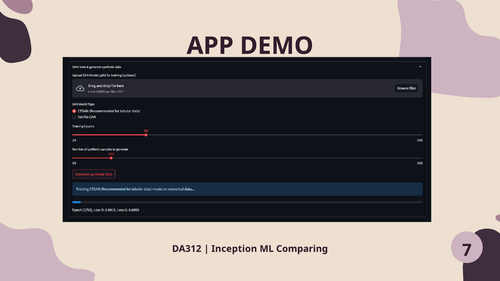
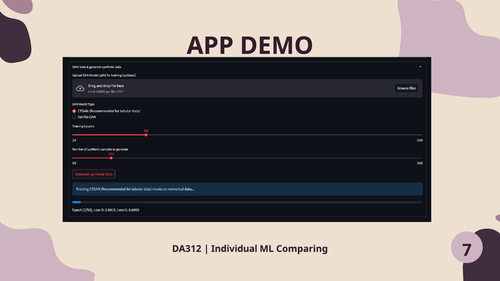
Inception: Inception -> Individual
